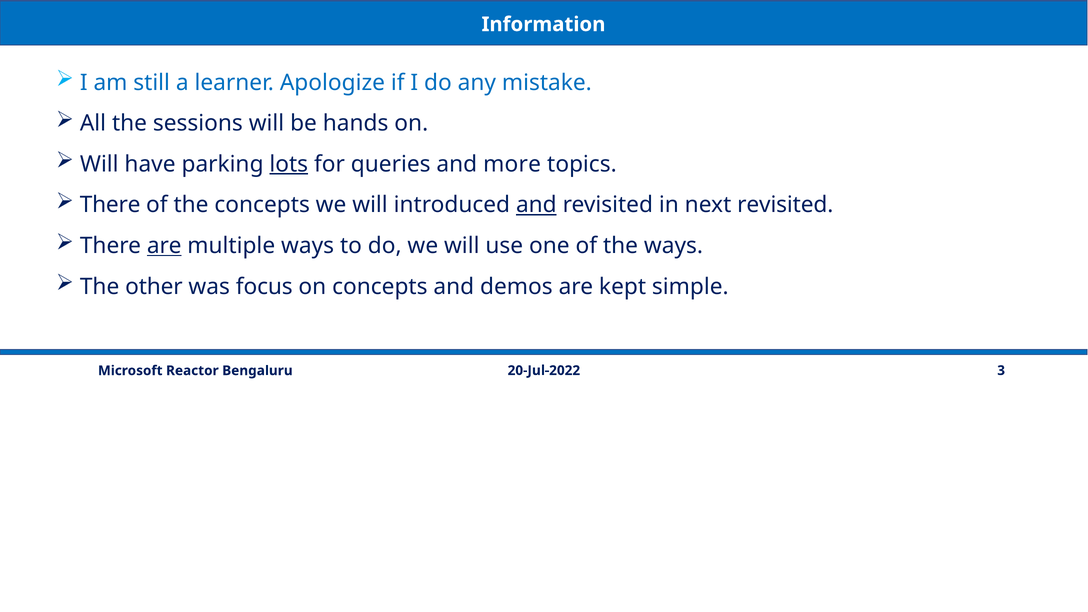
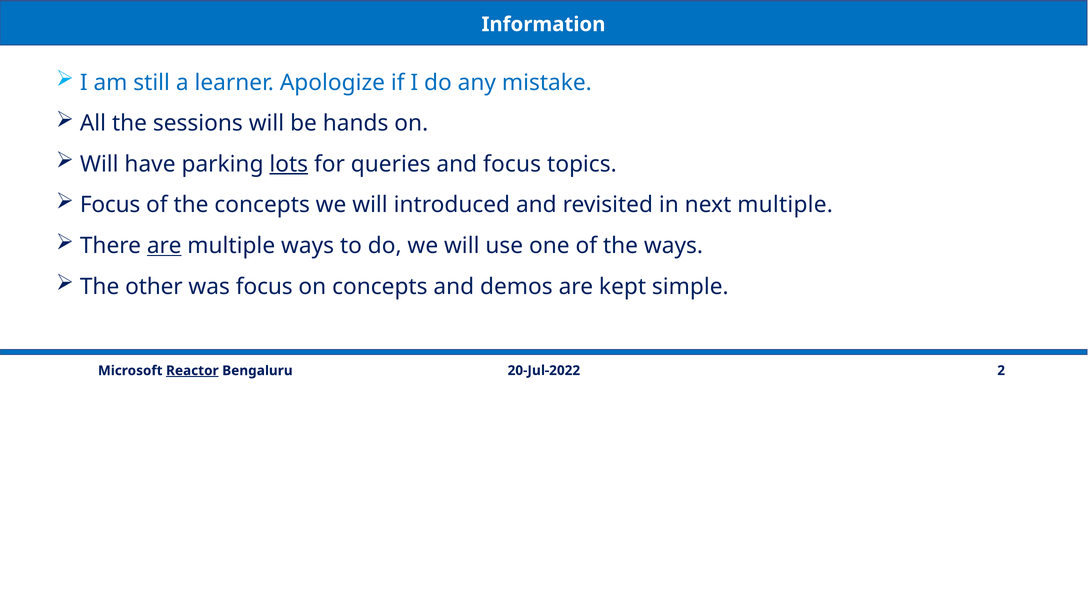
and more: more -> focus
There at (110, 205): There -> Focus
and at (536, 205) underline: present -> none
next revisited: revisited -> multiple
3: 3 -> 2
Reactor underline: none -> present
